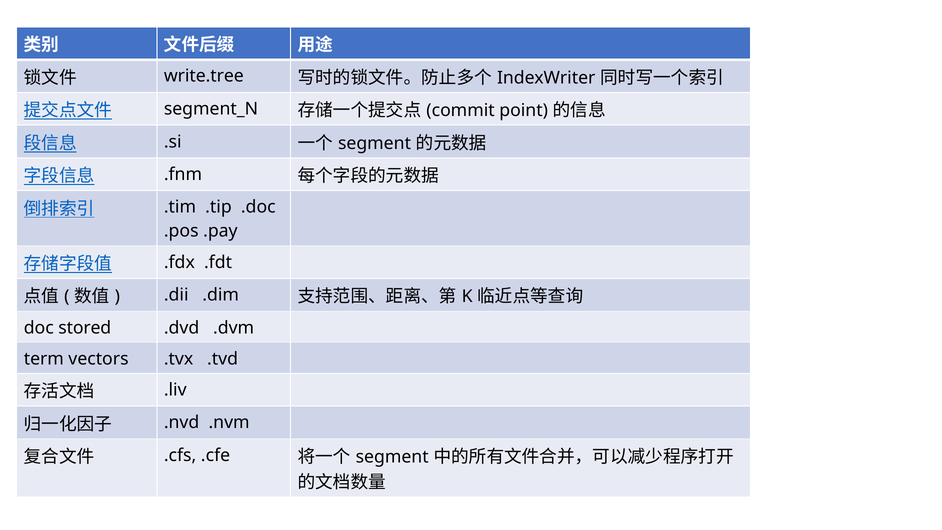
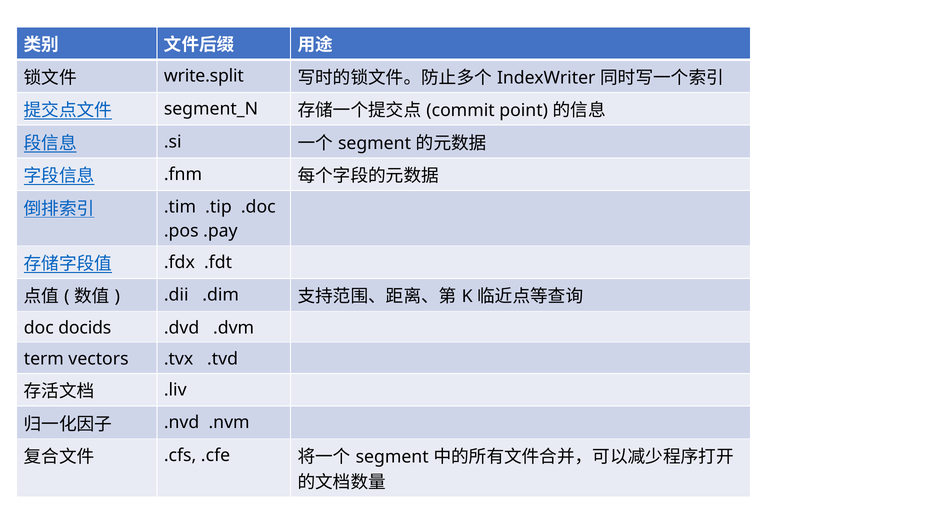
write.tree: write.tree -> write.split
stored: stored -> docids
